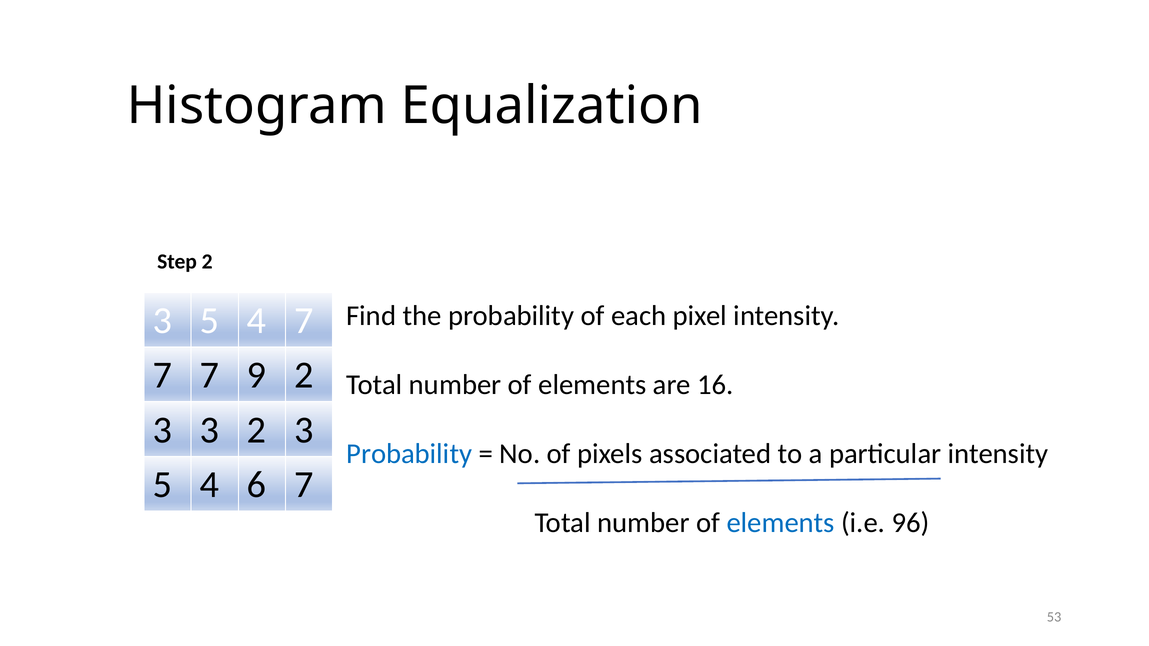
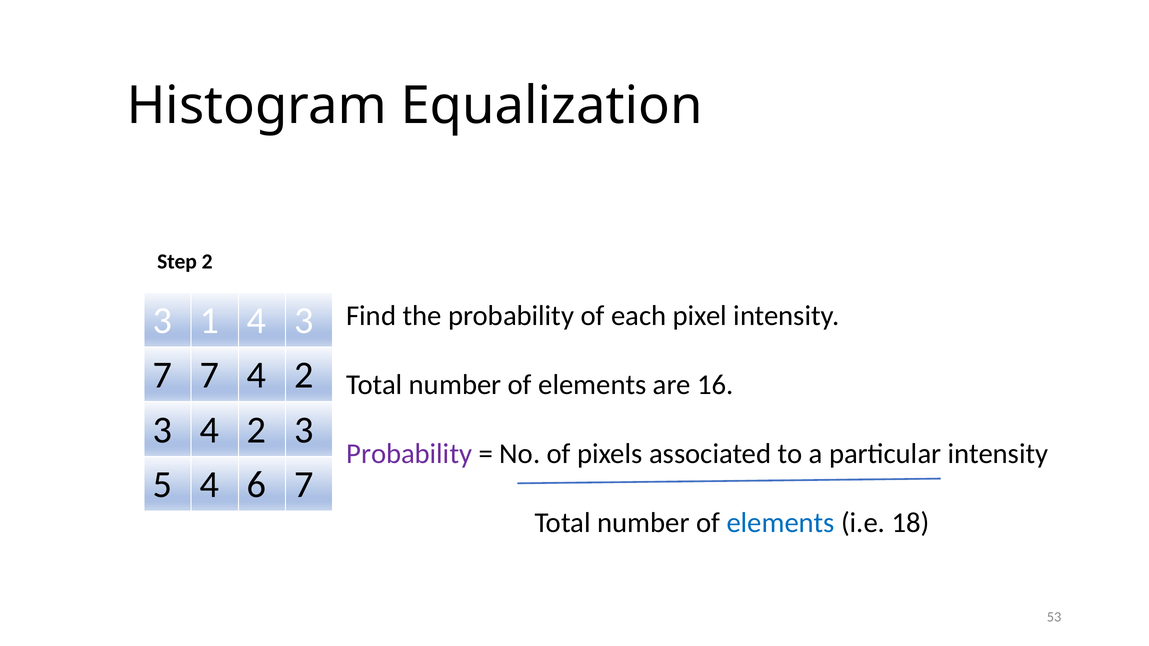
5 at (209, 321): 5 -> 1
4 7: 7 -> 3
7 9: 9 -> 4
3 3: 3 -> 4
Probability at (409, 454) colour: blue -> purple
96: 96 -> 18
